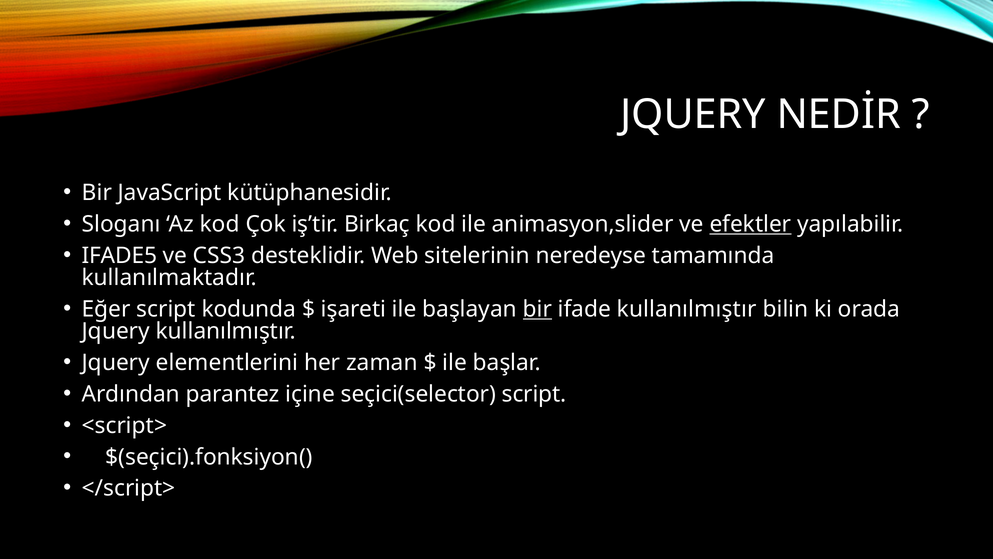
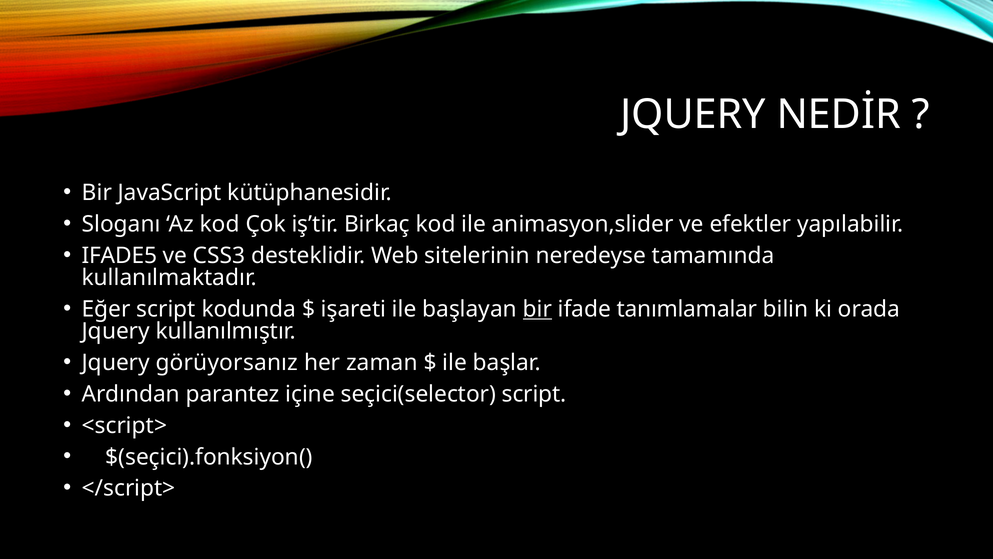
efektler underline: present -> none
ifade kullanılmıştır: kullanılmıştır -> tanımlamalar
elementlerini: elementlerini -> görüyorsanız
